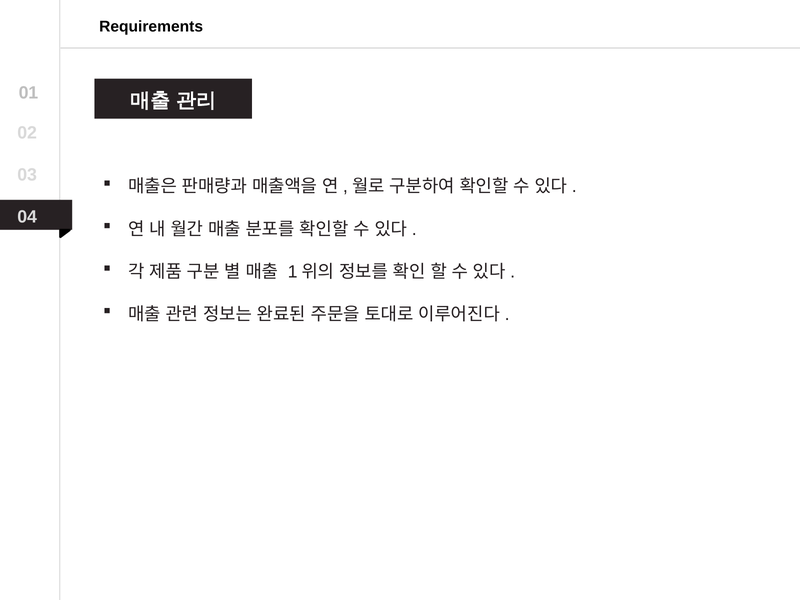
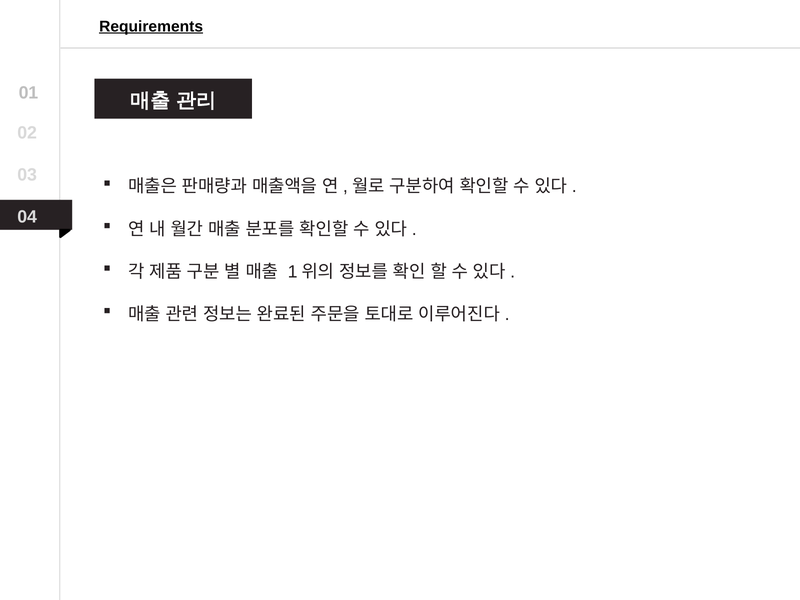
Requirements underline: none -> present
